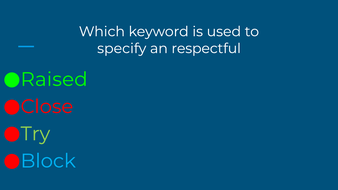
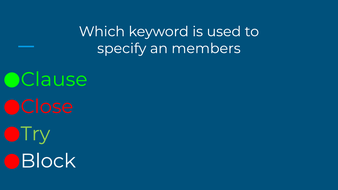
respectful: respectful -> members
Raised: Raised -> Clause
Block colour: light blue -> white
